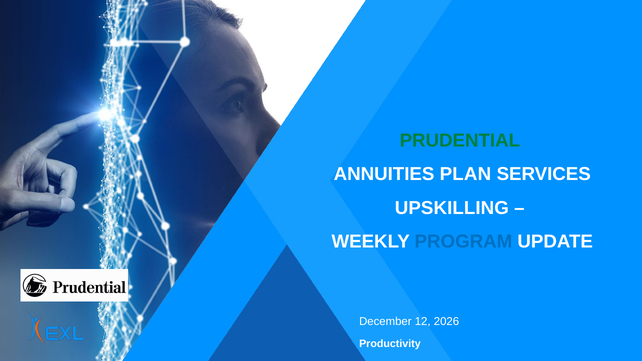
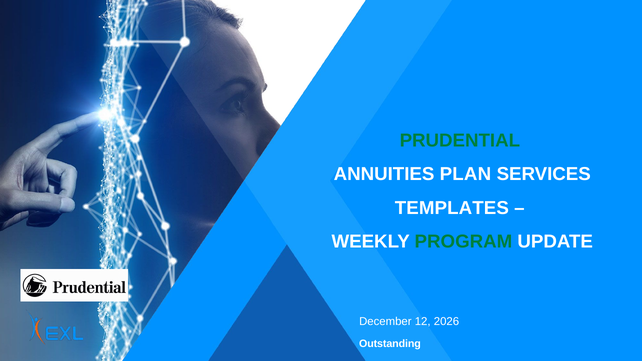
UPSKILLING: UPSKILLING -> TEMPLATES
PROGRAM colour: blue -> green
Productivity: Productivity -> Outstanding
